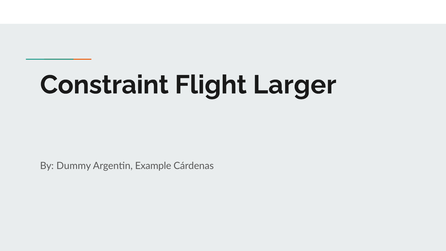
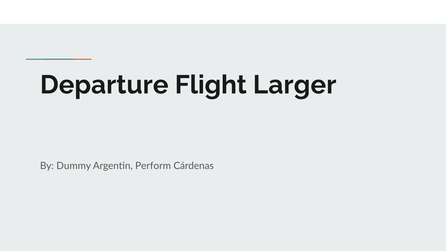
Constraint: Constraint -> Departure
Example: Example -> Perform
